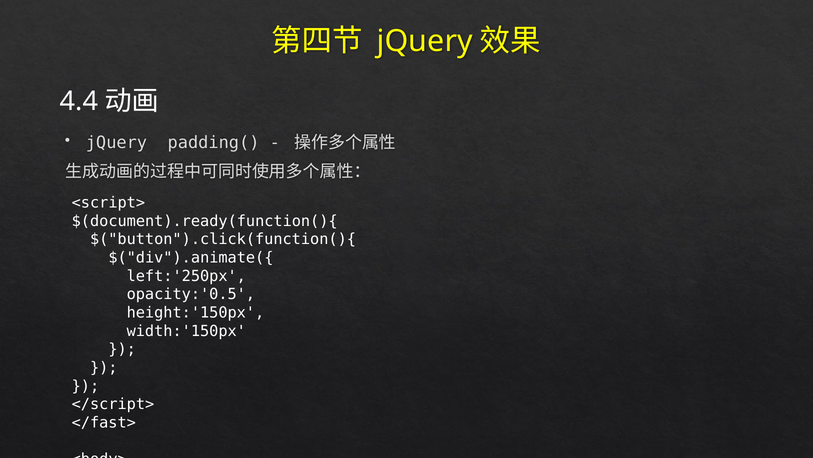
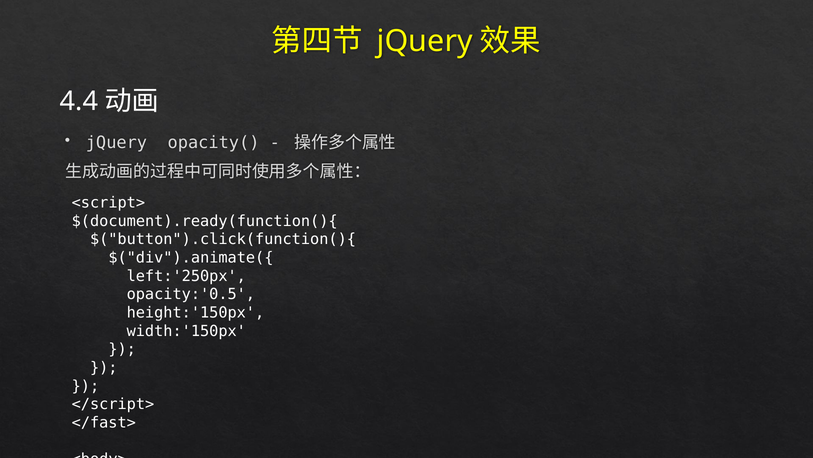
padding(: padding( -> opacity(
